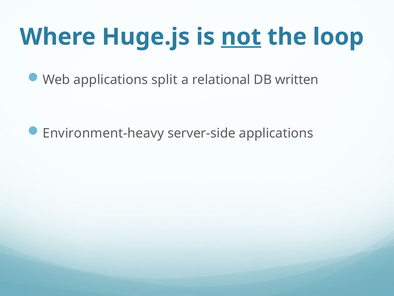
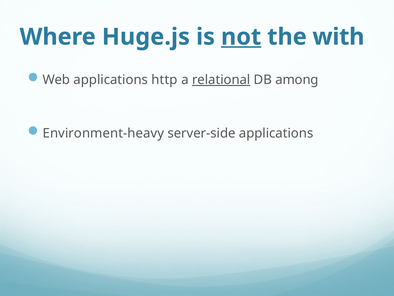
loop: loop -> with
split: split -> http
relational underline: none -> present
written: written -> among
